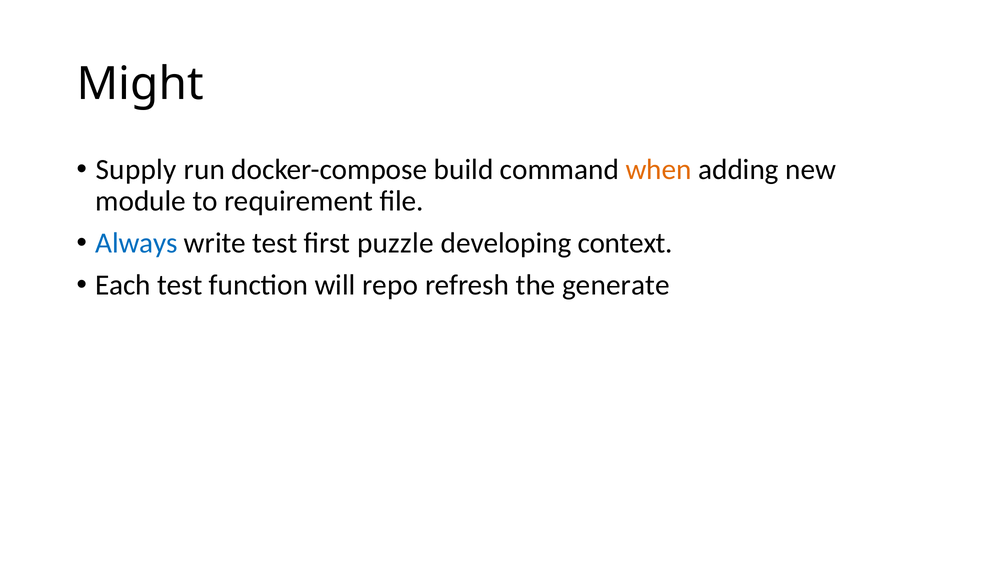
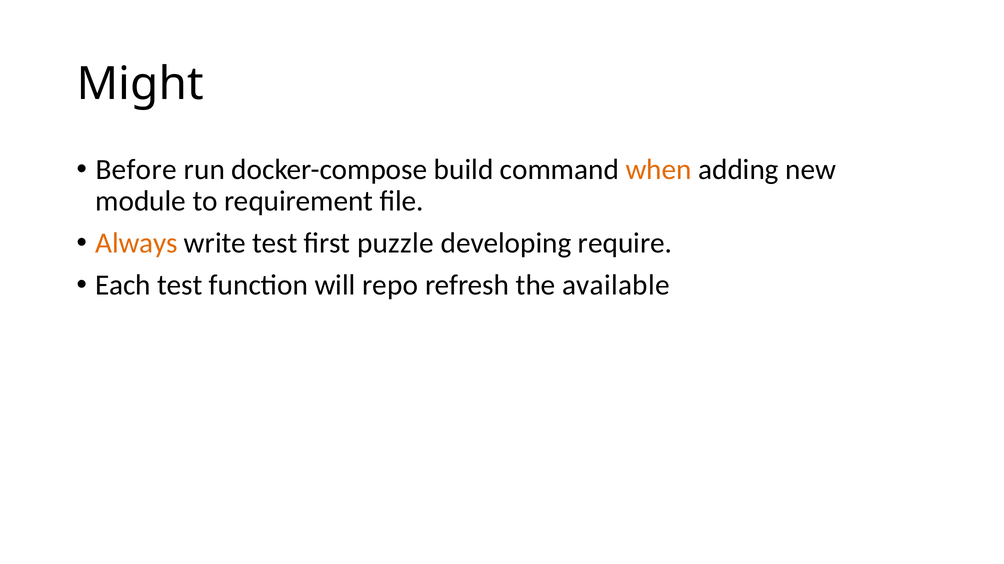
Supply: Supply -> Before
Always colour: blue -> orange
context: context -> require
generate: generate -> available
